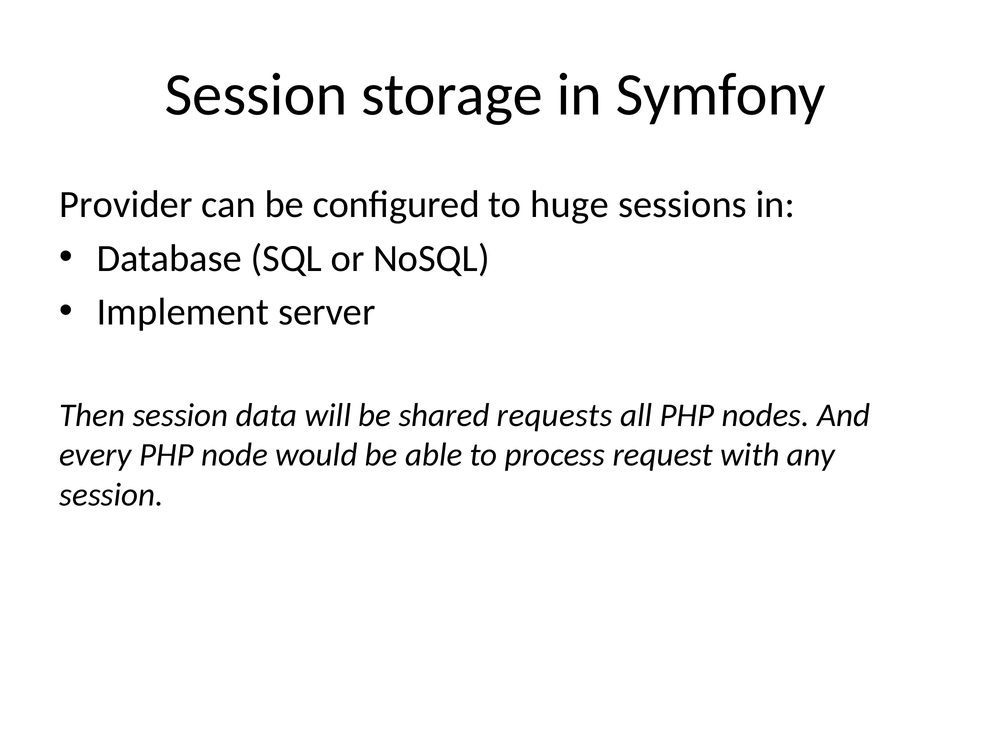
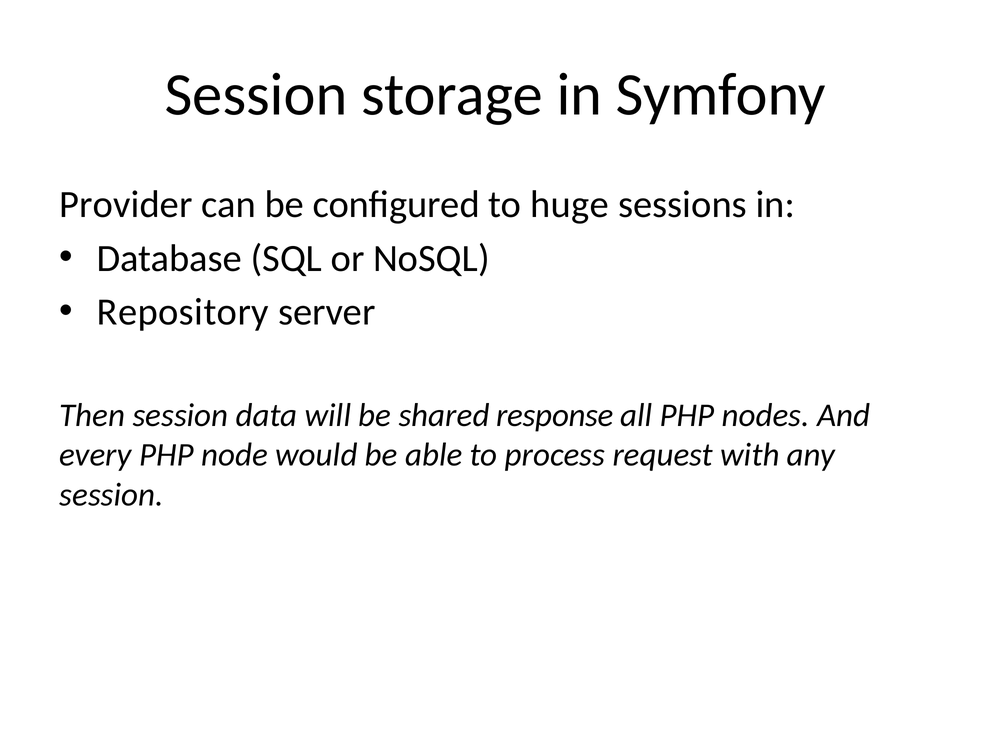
Implement: Implement -> Repository
requests: requests -> response
